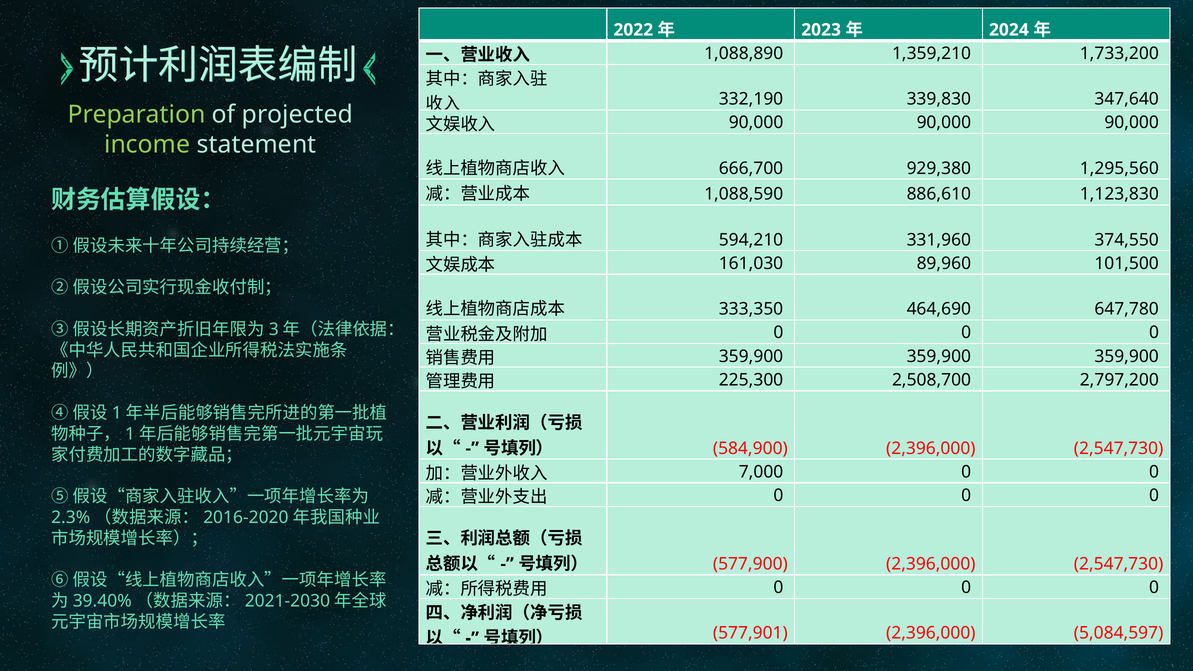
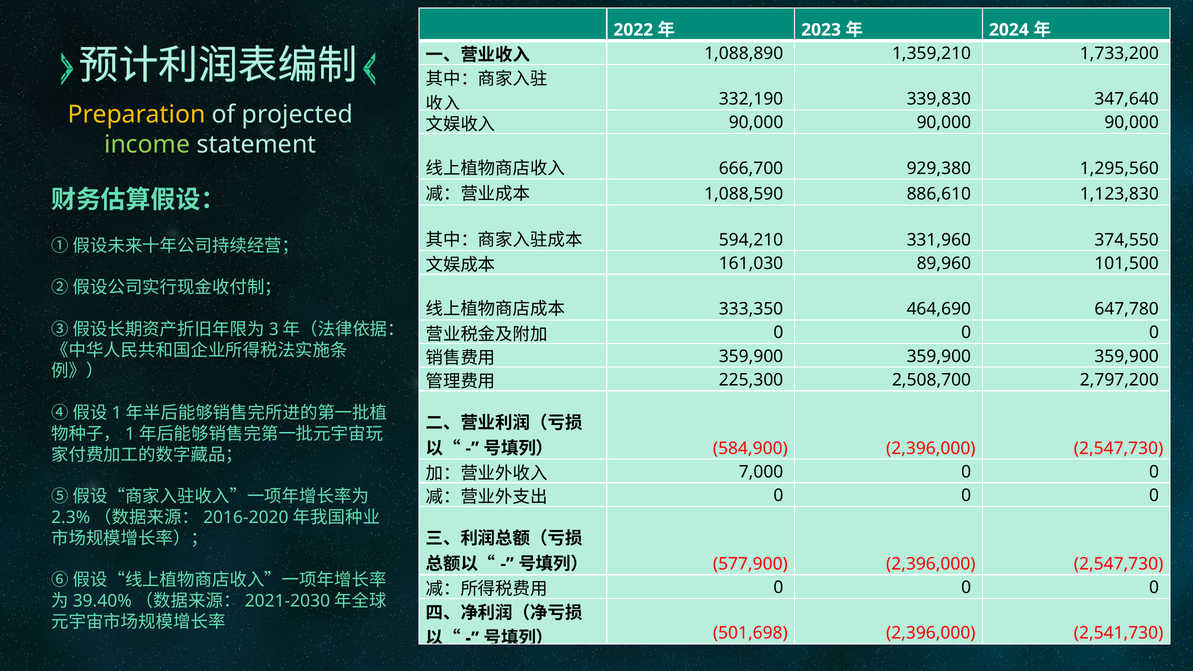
Preparation colour: light green -> yellow
577,901: 577,901 -> 501,698
5,084,597: 5,084,597 -> 2,541,730
